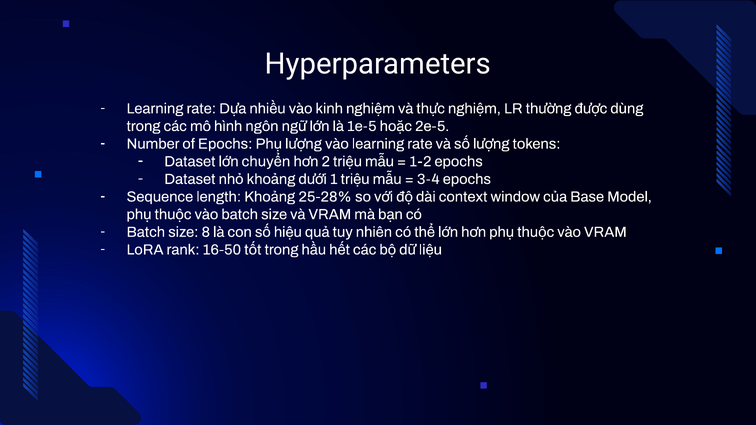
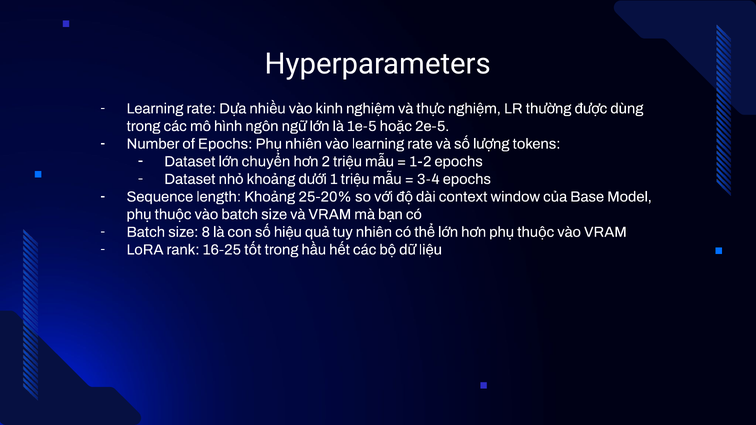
Phụ lượng: lượng -> nhiên
25-28%: 25-28% -> 25-20%
16-50: 16-50 -> 16-25
